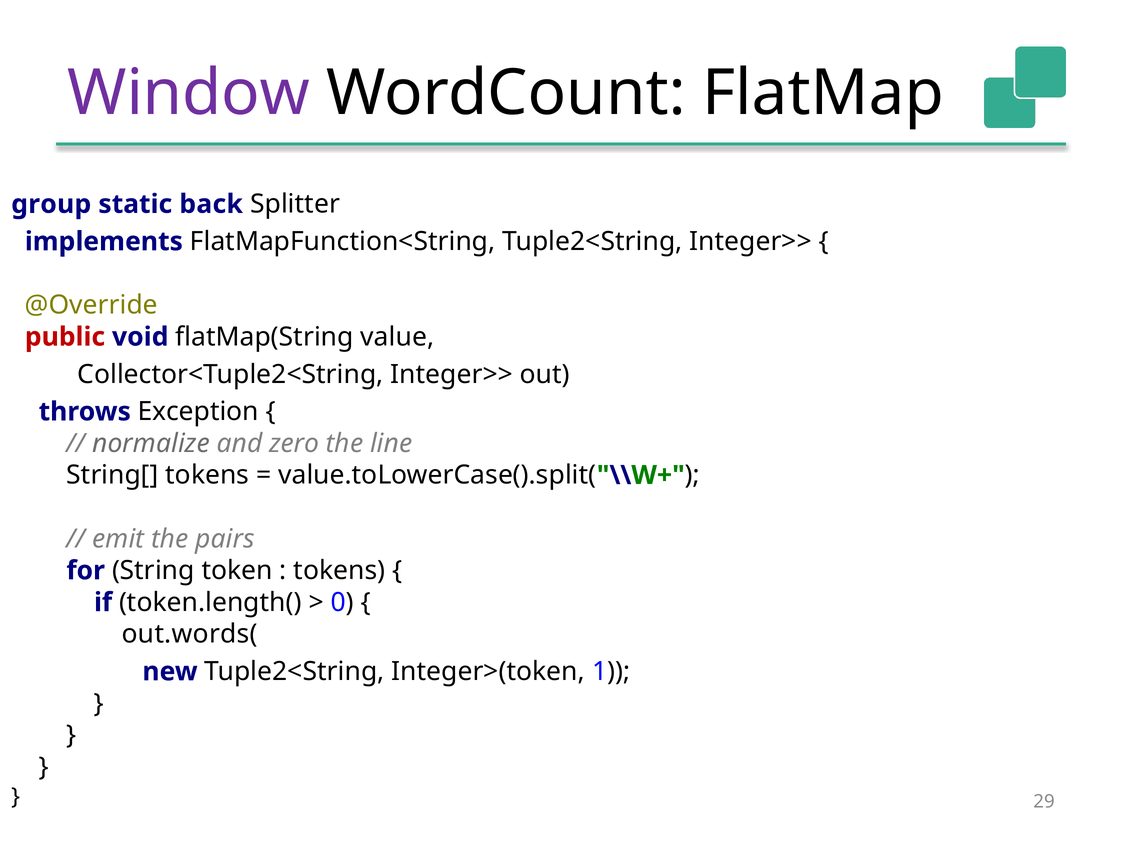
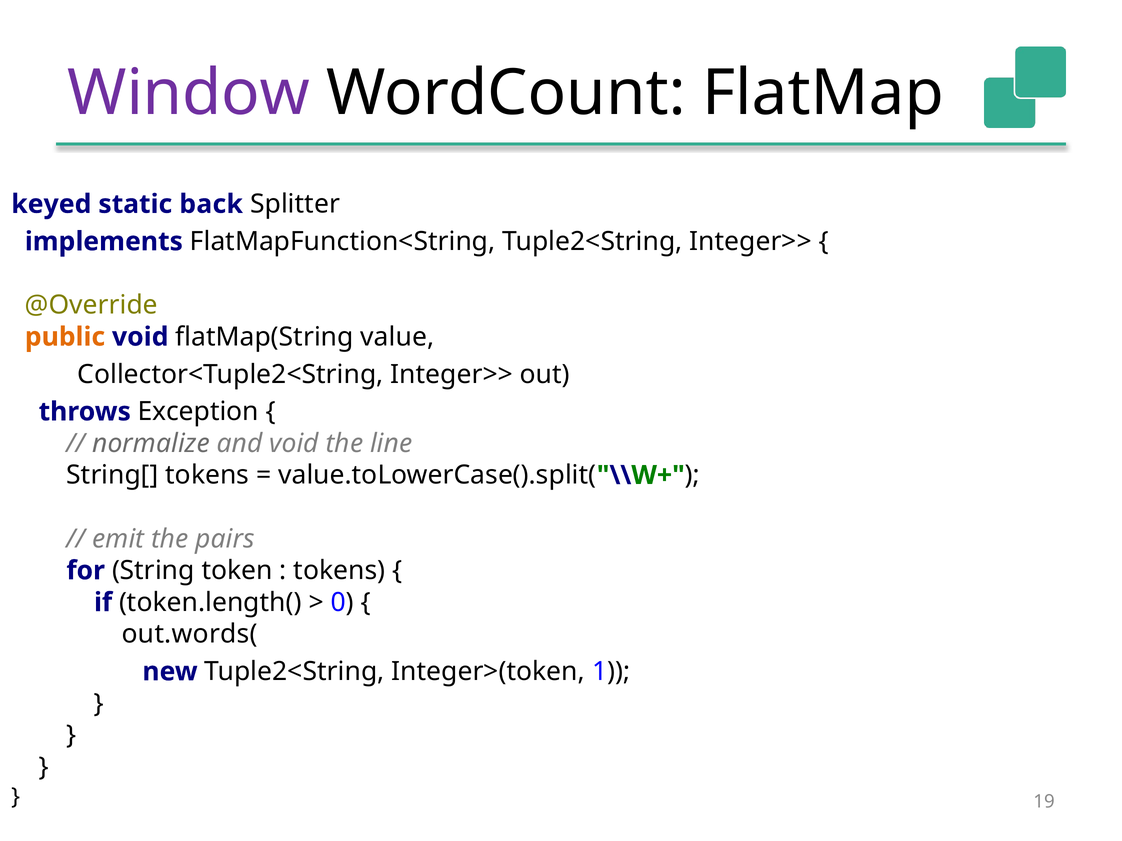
group: group -> keyed
public colour: red -> orange
and zero: zero -> void
29: 29 -> 19
